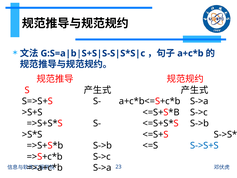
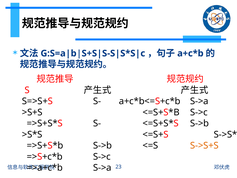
S->S+S colour: blue -> orange
